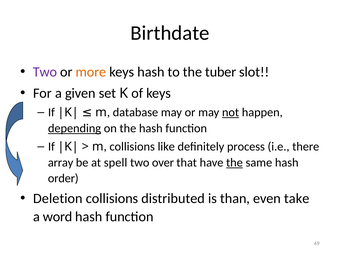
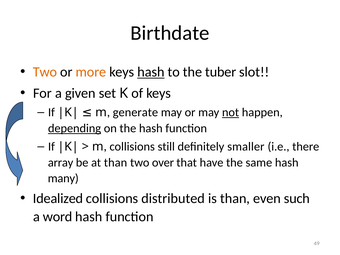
Two at (45, 72) colour: purple -> orange
hash at (151, 72) underline: none -> present
database: database -> generate
like: like -> still
process: process -> smaller
at spell: spell -> than
the at (234, 162) underline: present -> none
order: order -> many
Deletion: Deletion -> Idealized
take: take -> such
